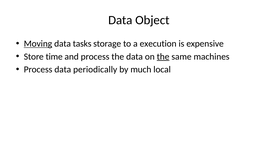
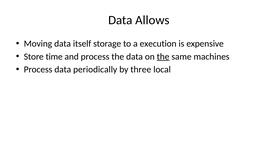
Object: Object -> Allows
Moving underline: present -> none
tasks: tasks -> itself
much: much -> three
